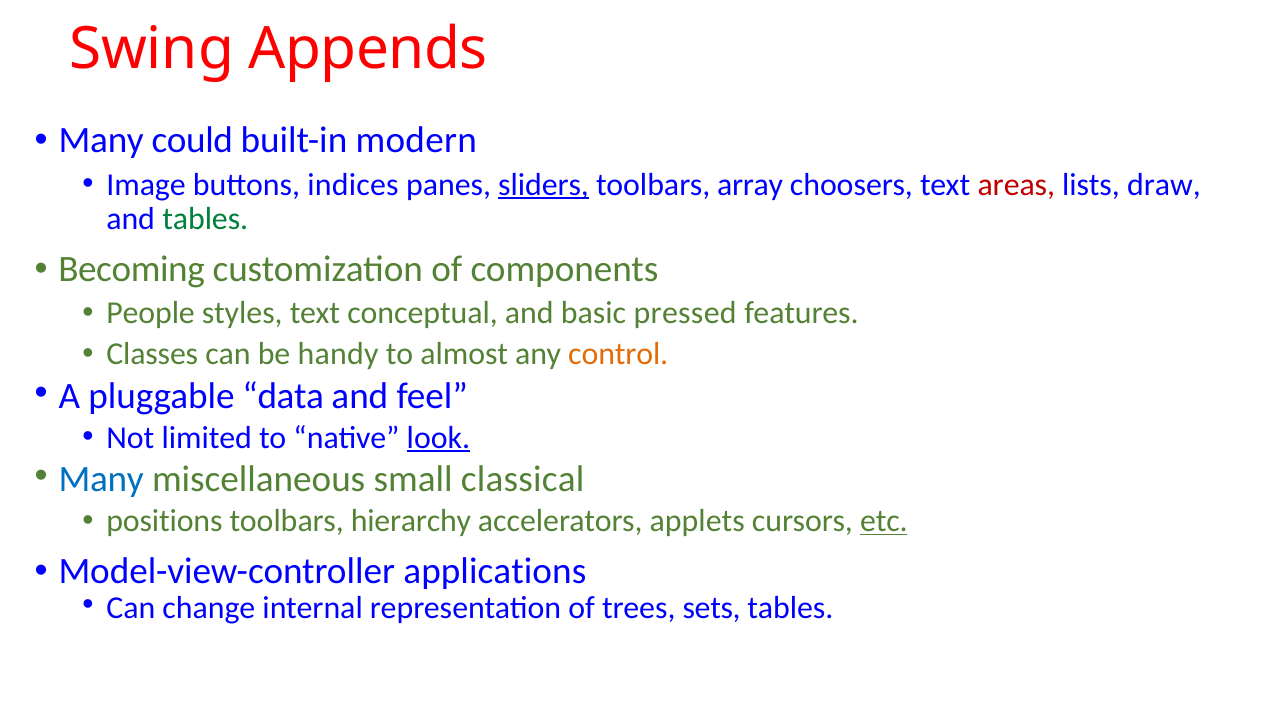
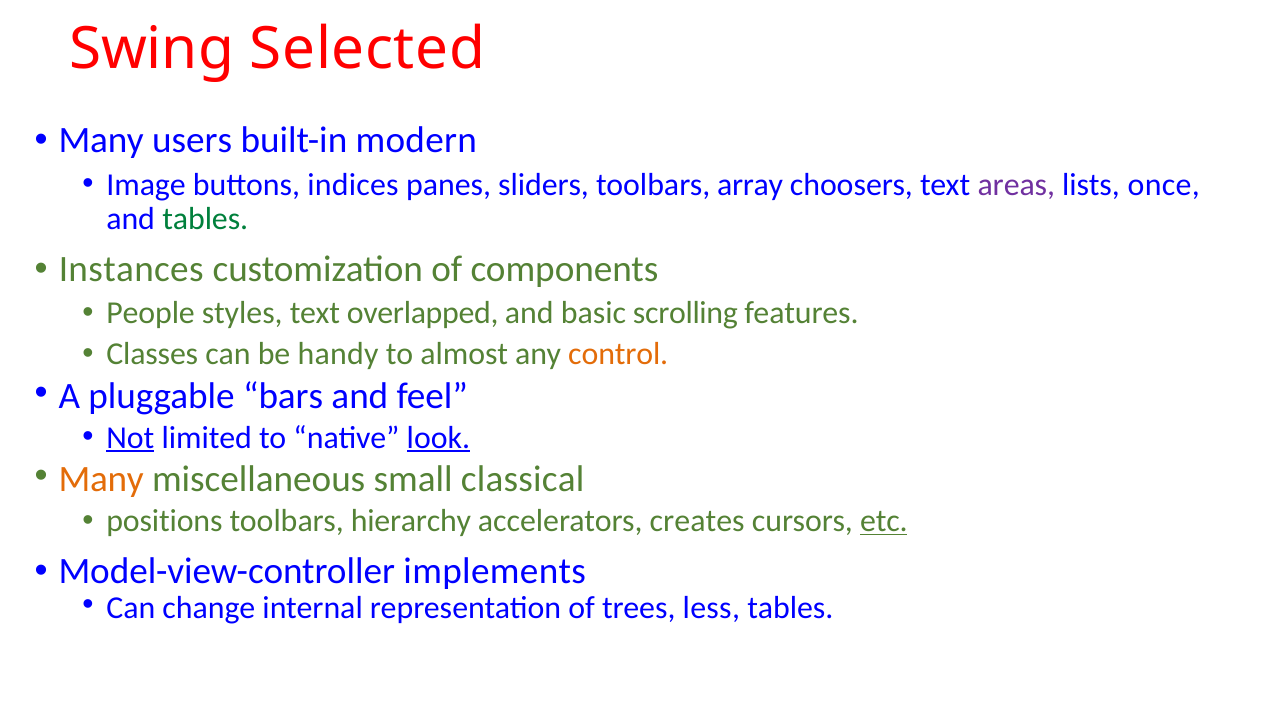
Appends: Appends -> Selected
could: could -> users
sliders underline: present -> none
areas colour: red -> purple
draw: draw -> once
Becoming: Becoming -> Instances
conceptual: conceptual -> overlapped
pressed: pressed -> scrolling
data: data -> bars
Not underline: none -> present
Many at (101, 479) colour: blue -> orange
applets: applets -> creates
applications: applications -> implements
sets: sets -> less
